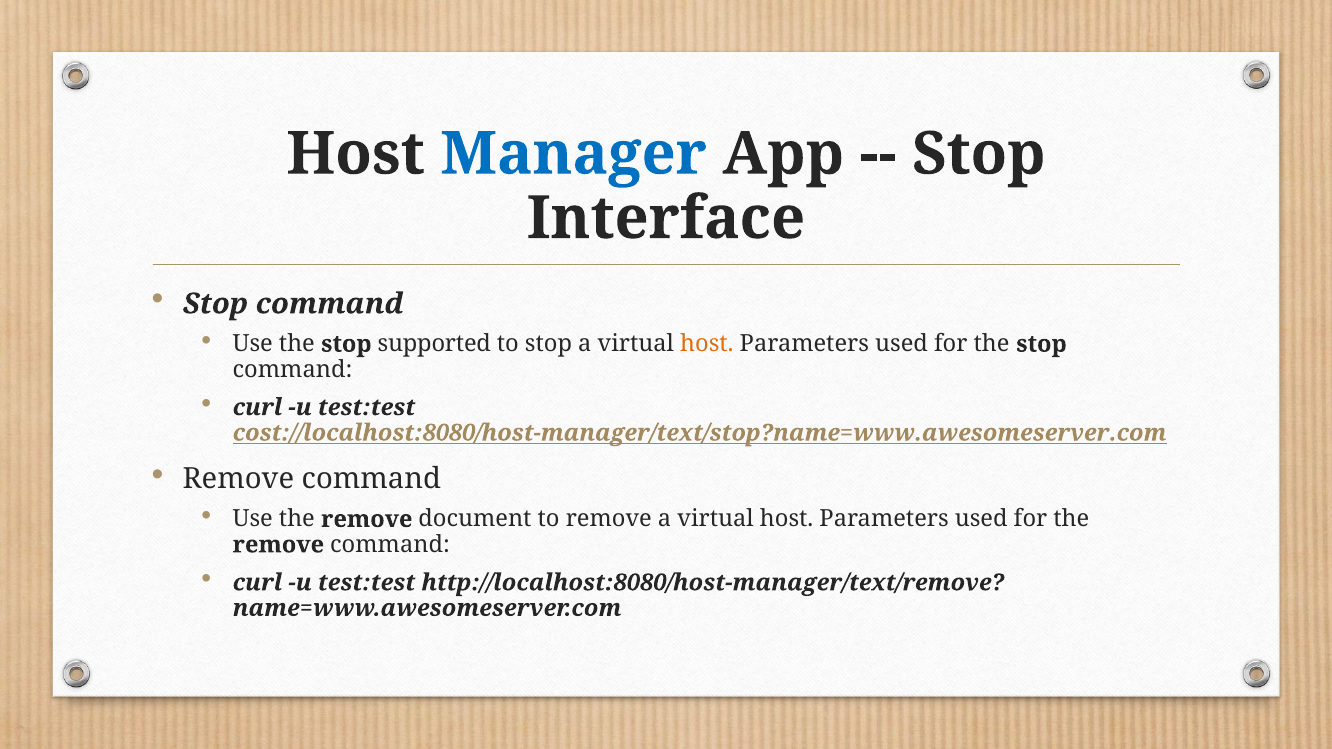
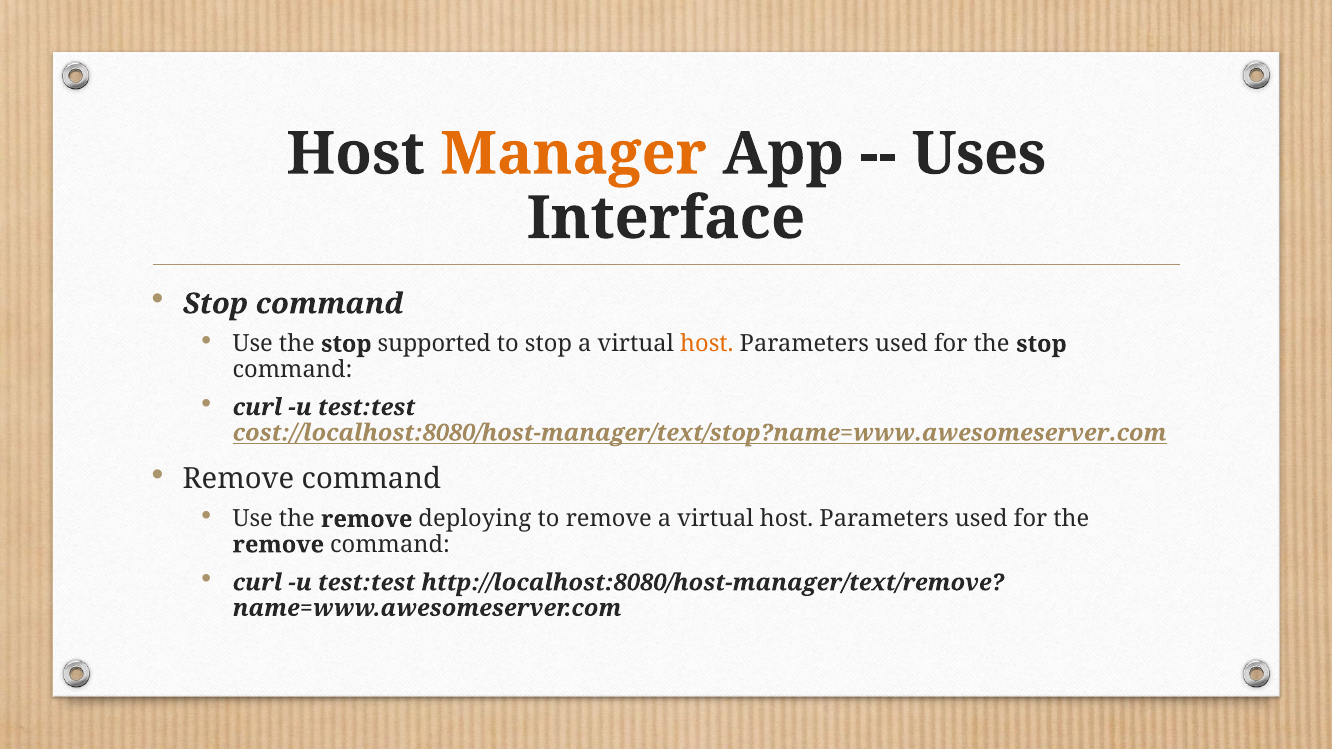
Manager colour: blue -> orange
Stop at (979, 154): Stop -> Uses
document: document -> deploying
